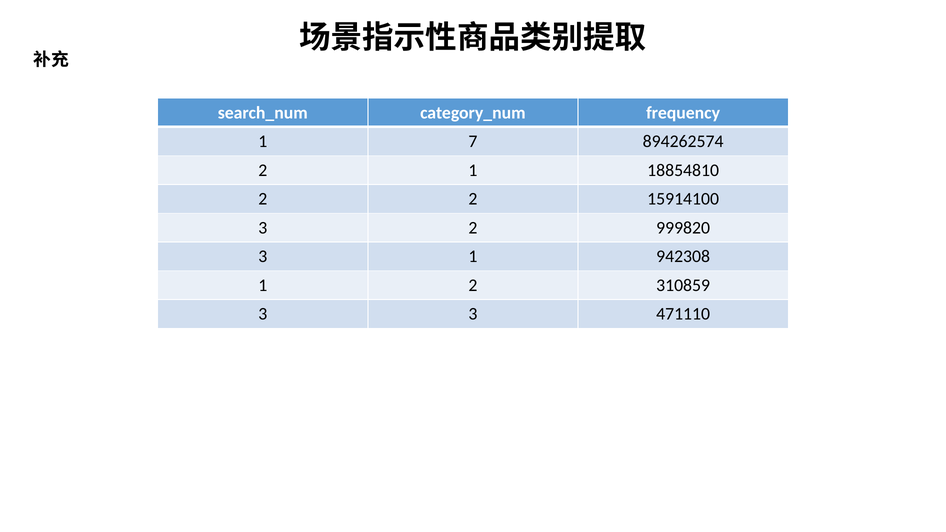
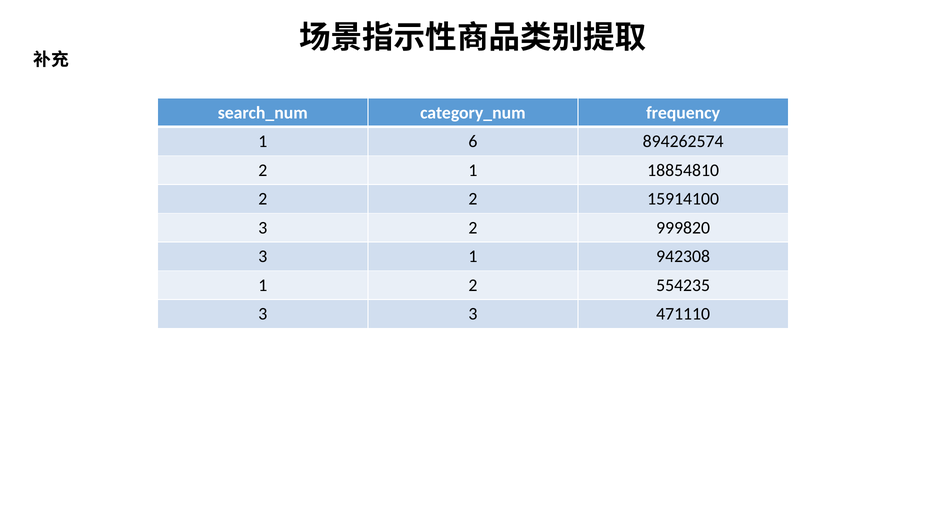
7: 7 -> 6
310859: 310859 -> 554235
